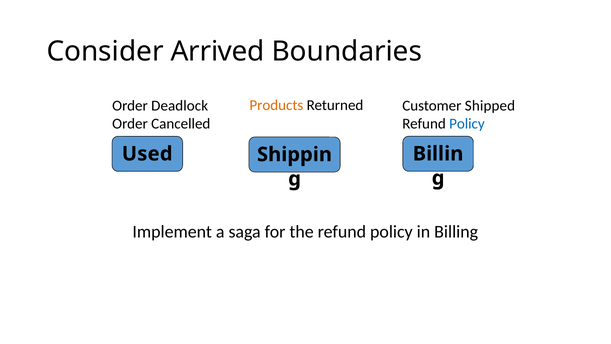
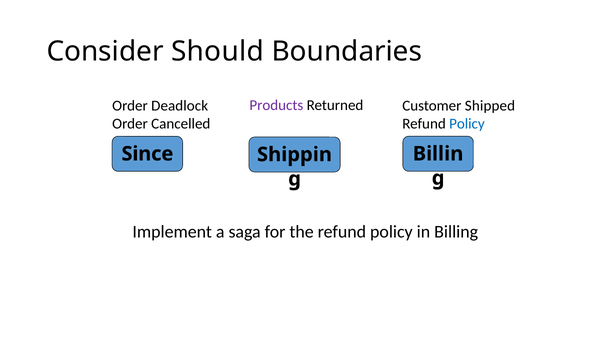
Arrived: Arrived -> Should
Products colour: orange -> purple
Used: Used -> Since
